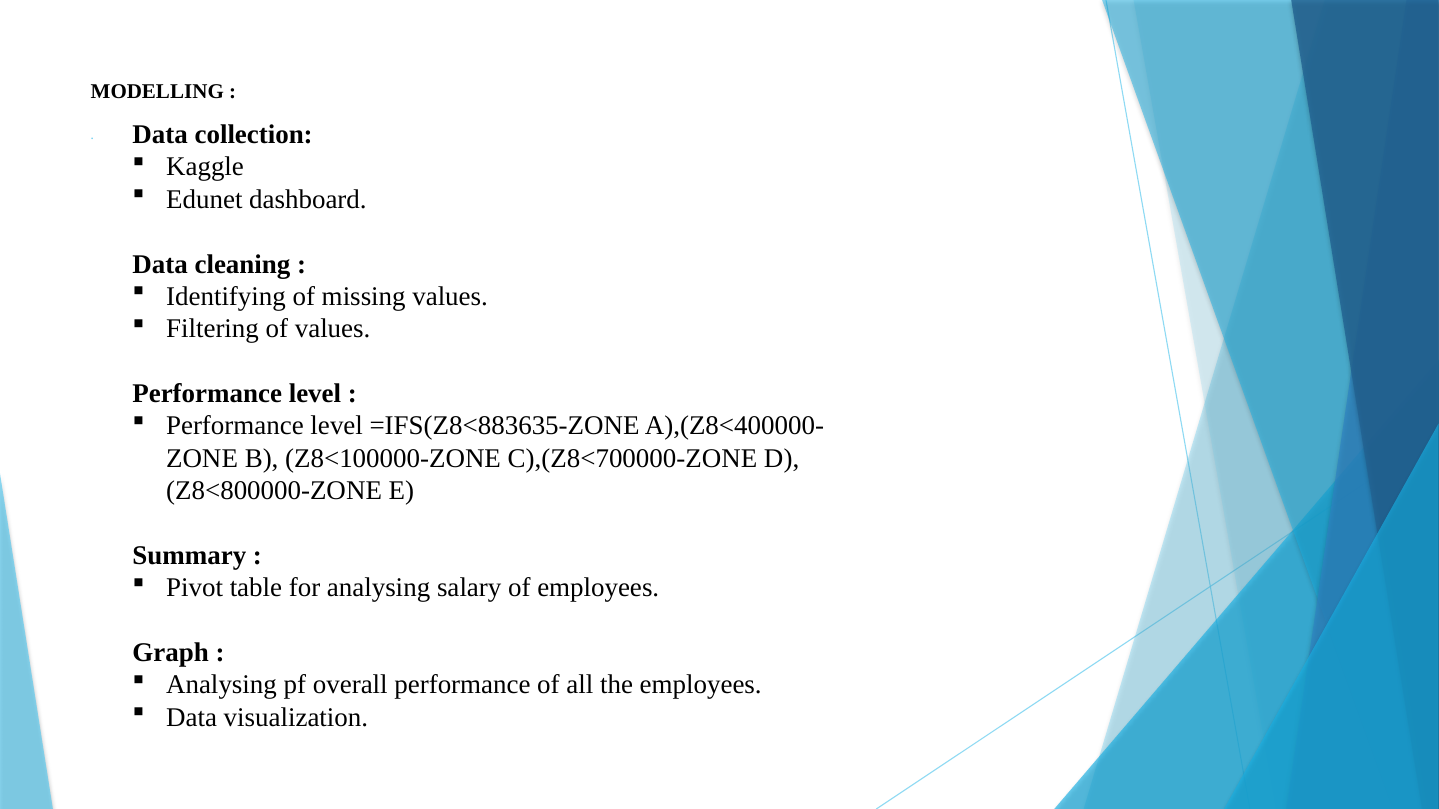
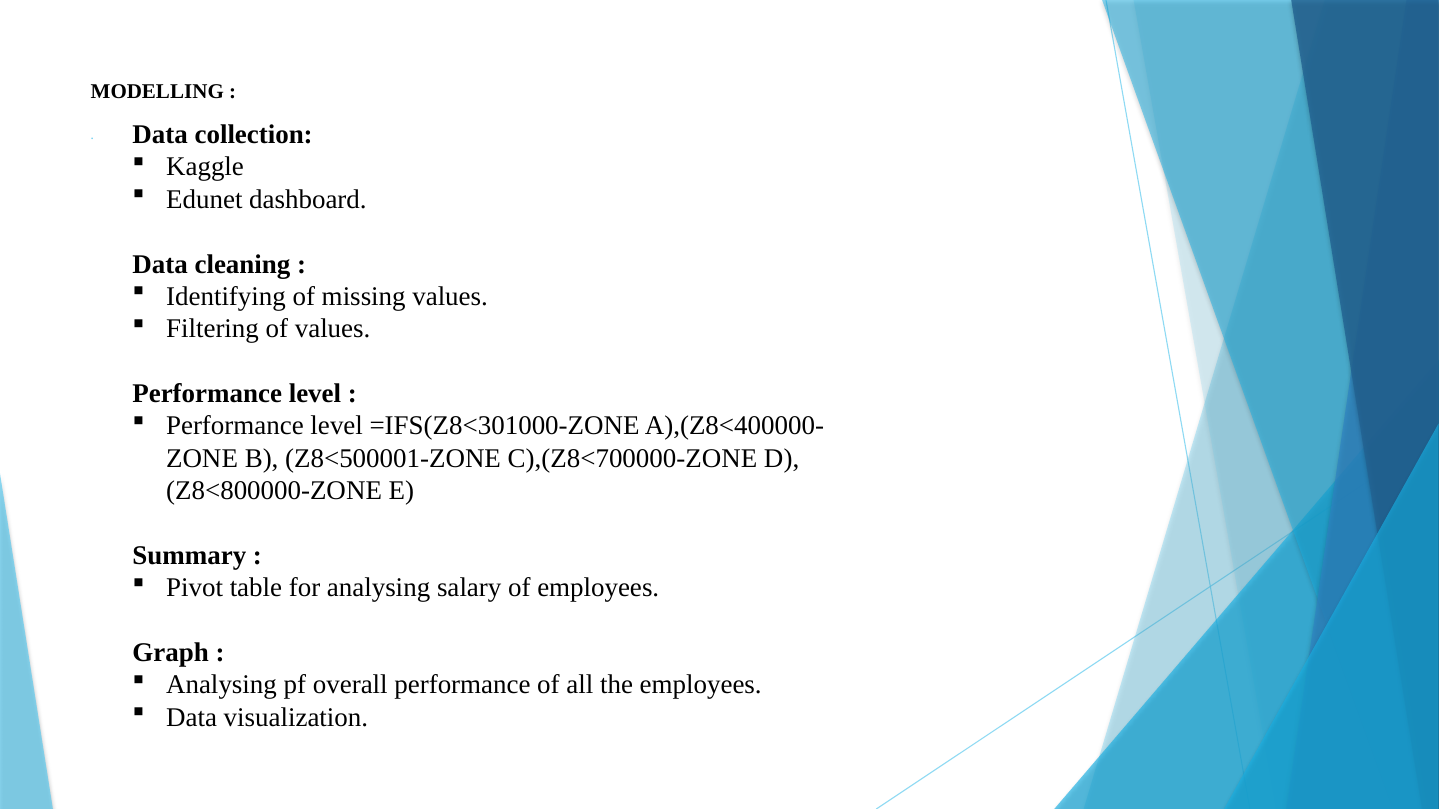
=IFS(Z8<883635-ZONE: =IFS(Z8<883635-ZONE -> =IFS(Z8<301000-ZONE
Z8<100000-ZONE: Z8<100000-ZONE -> Z8<500001-ZONE
